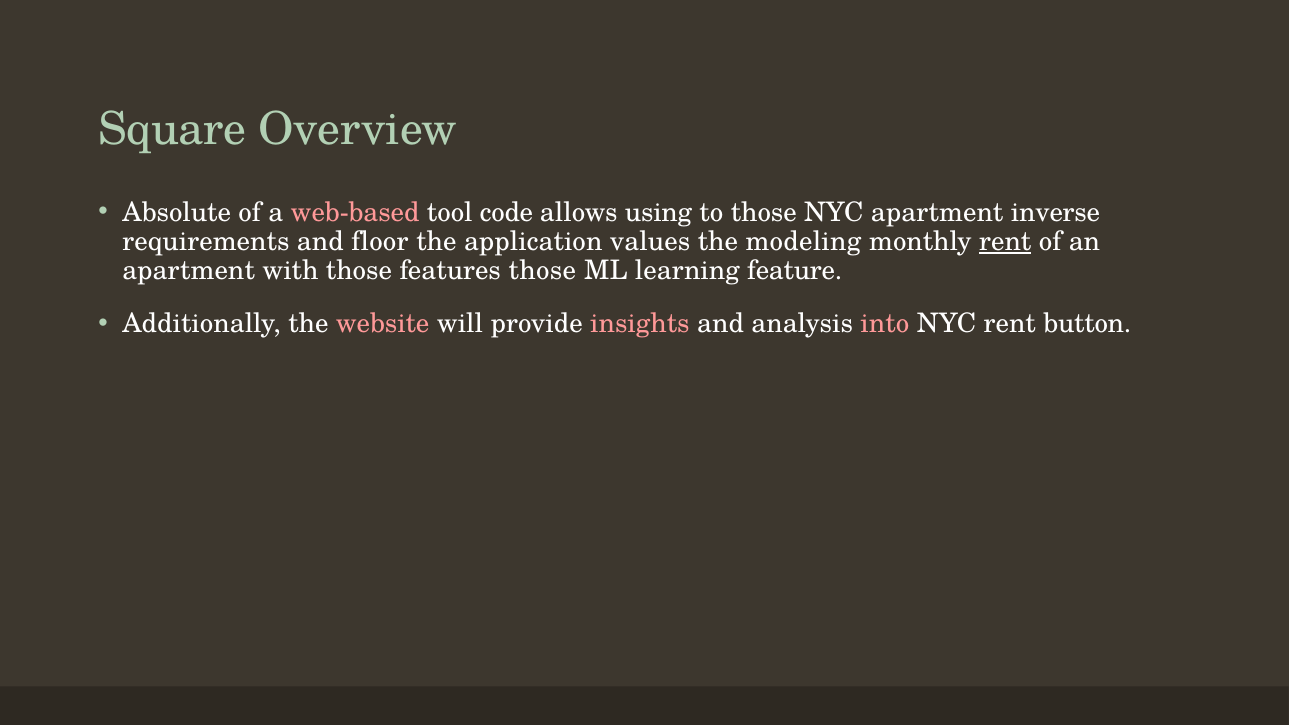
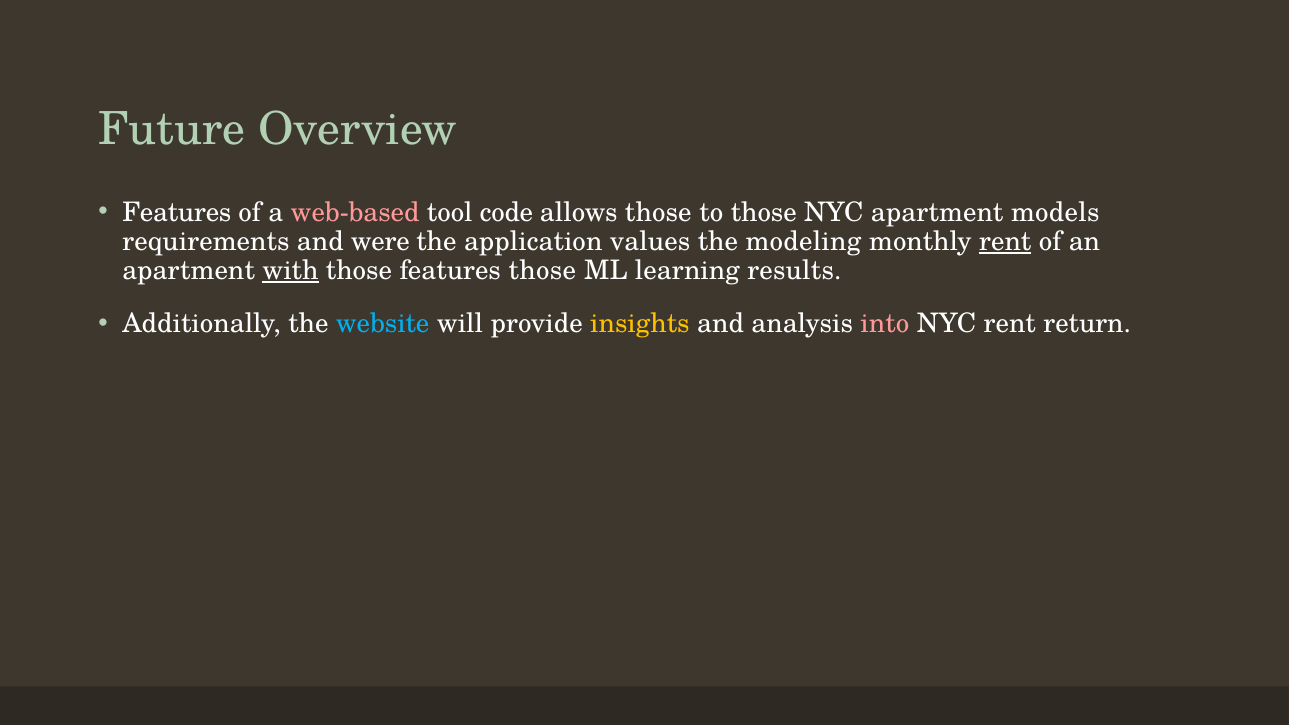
Square: Square -> Future
Absolute at (177, 212): Absolute -> Features
allows using: using -> those
inverse: inverse -> models
floor: floor -> were
with underline: none -> present
feature: feature -> results
website colour: pink -> light blue
insights colour: pink -> yellow
button: button -> return
